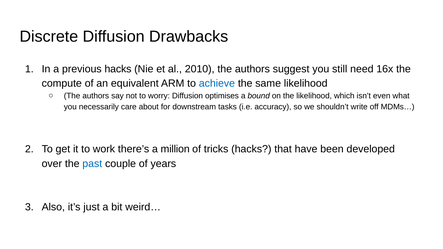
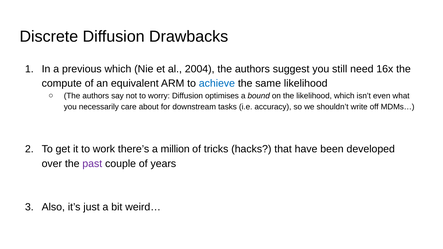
previous hacks: hacks -> which
2010: 2010 -> 2004
past colour: blue -> purple
